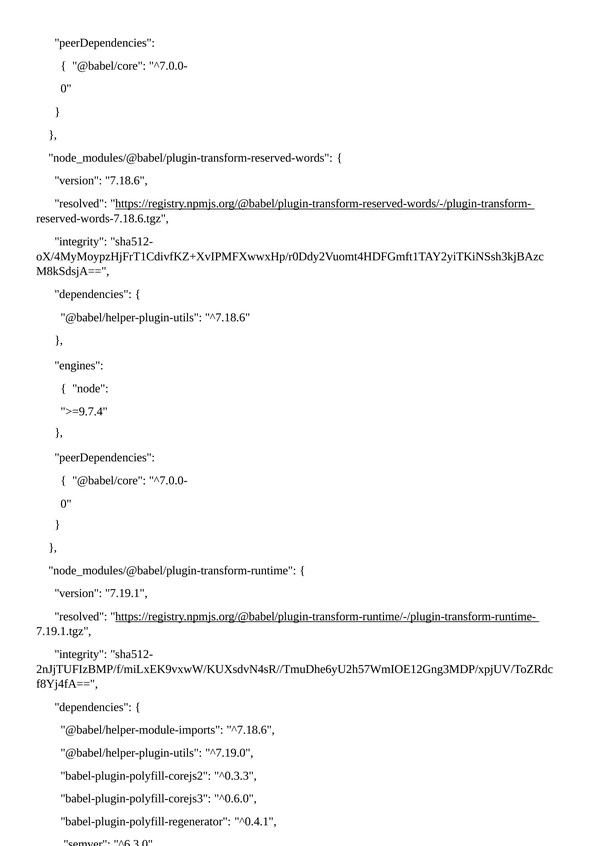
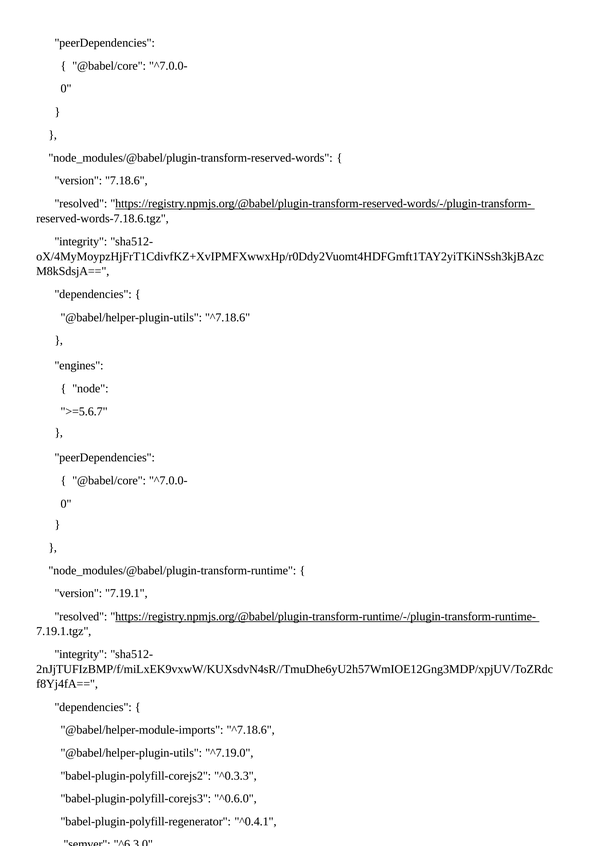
>=9.7.4: >=9.7.4 -> >=5.6.7
